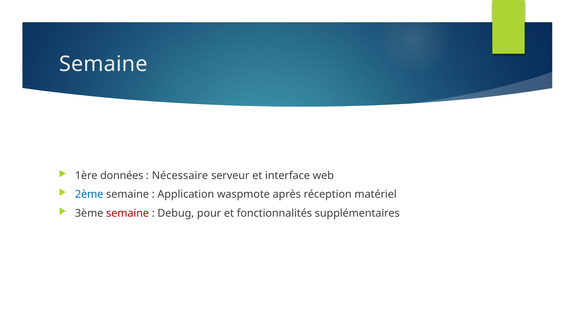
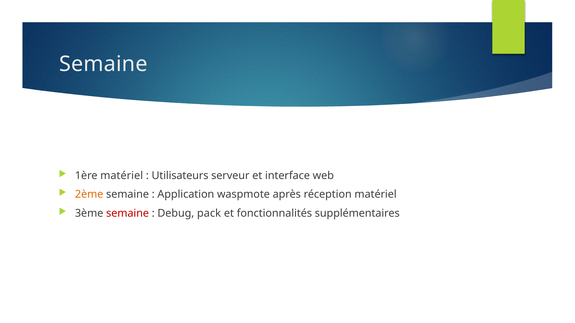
1ère données: données -> matériel
Nécessaire: Nécessaire -> Utilisateurs
2ème colour: blue -> orange
pour: pour -> pack
